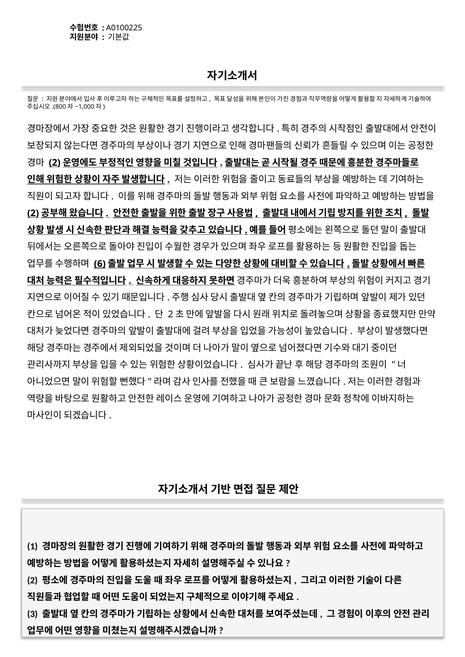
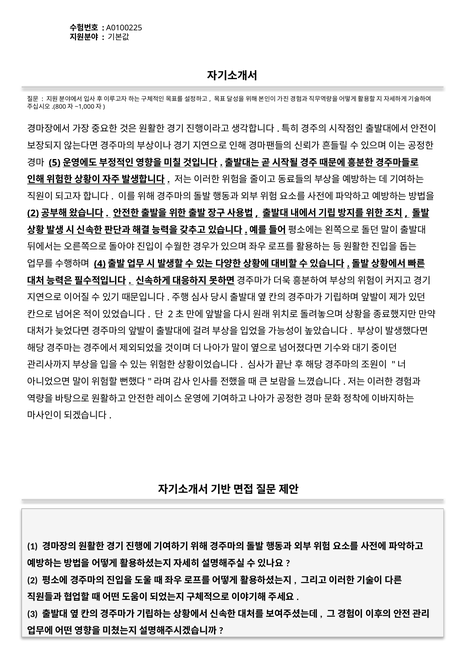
2 at (55, 163): 2 -> 5
6: 6 -> 4
